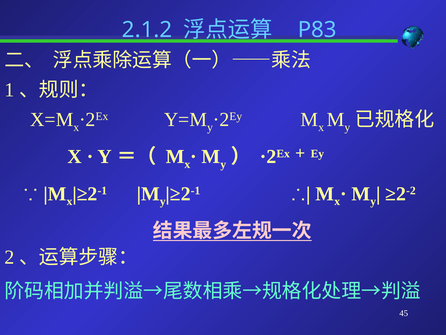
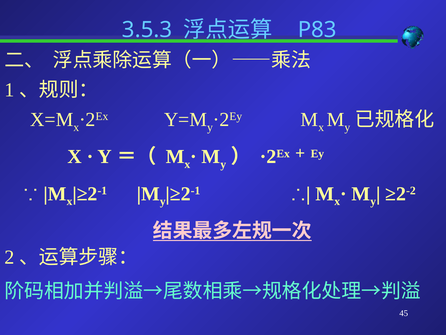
2.1.2: 2.1.2 -> 3.5.3
